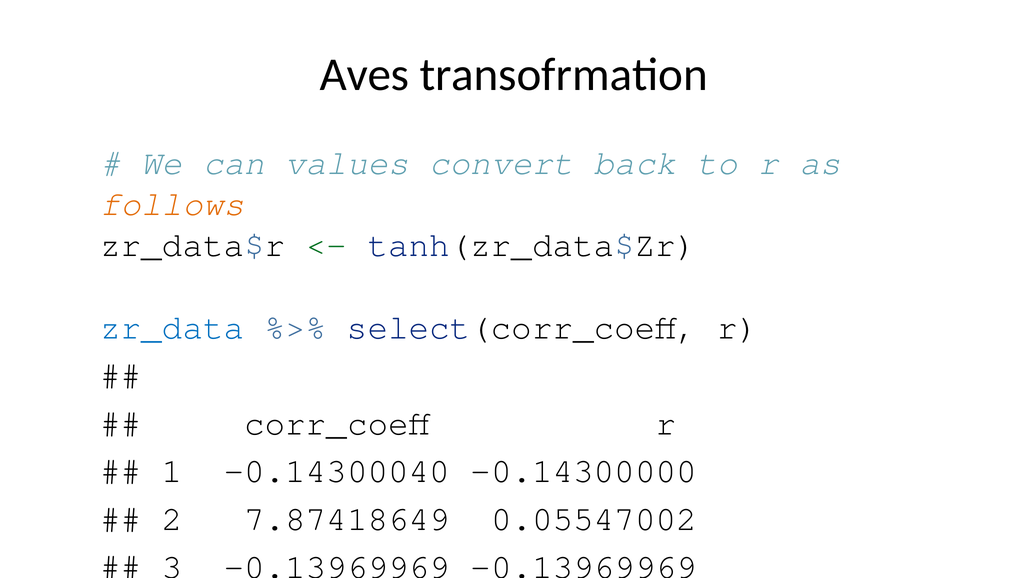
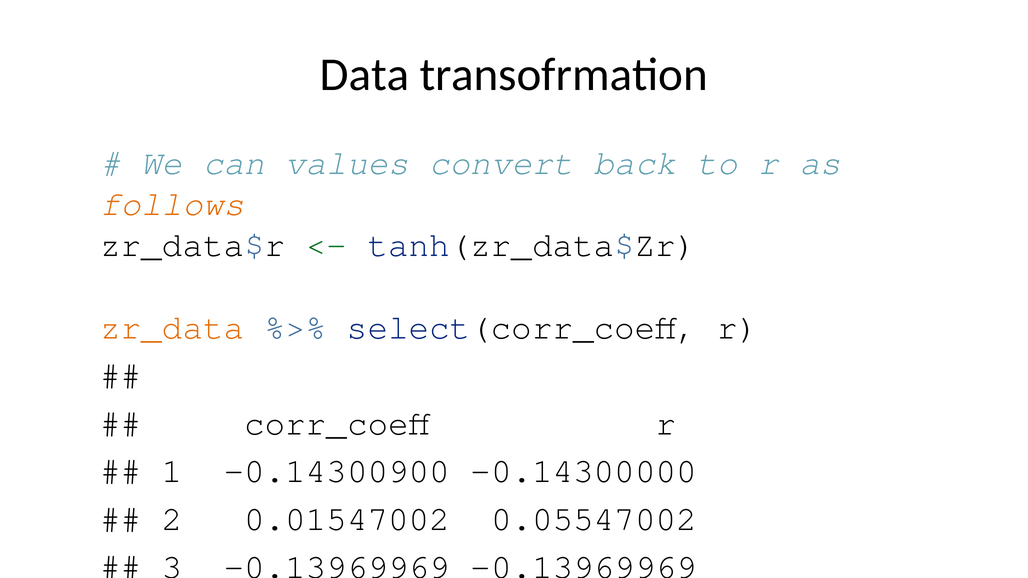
Aves: Aves -> Data
zr_data colour: blue -> orange
-0.14300040: -0.14300040 -> -0.14300900
7.87418649: 7.87418649 -> 0.01547002
